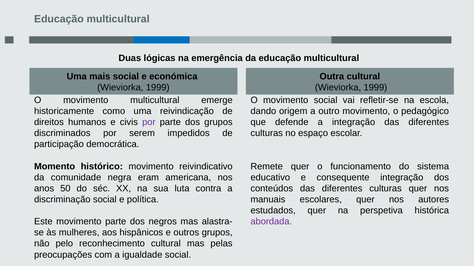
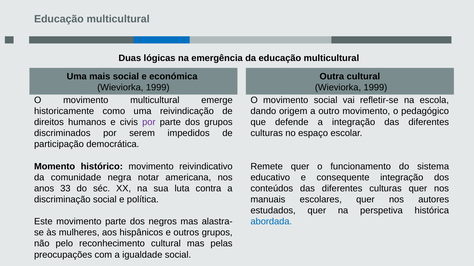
eram: eram -> notar
50: 50 -> 33
abordada colour: purple -> blue
